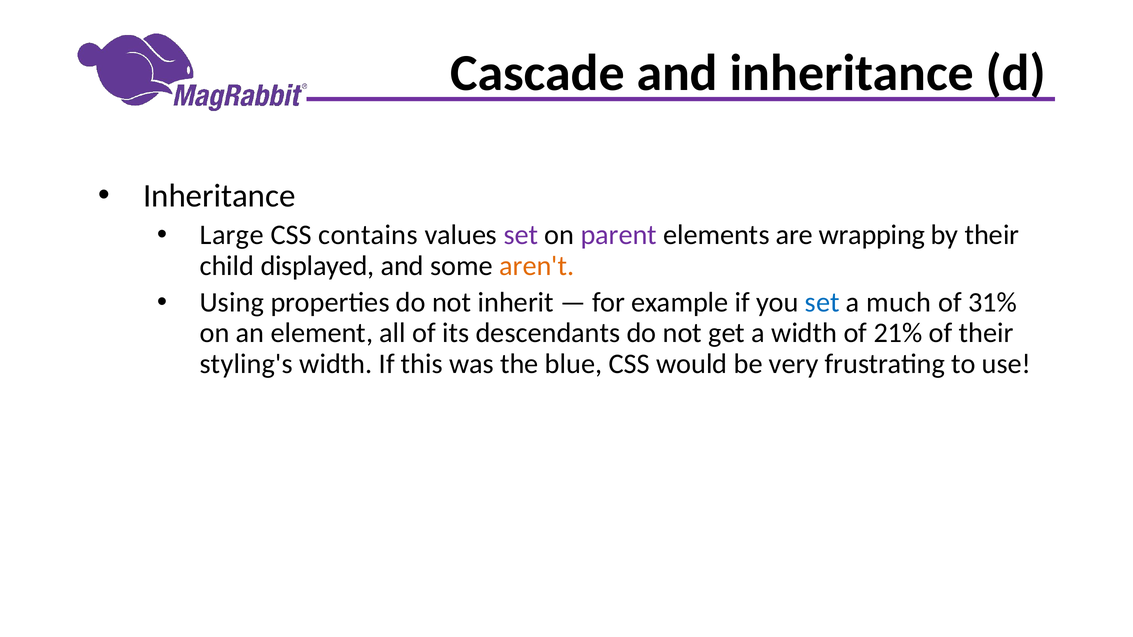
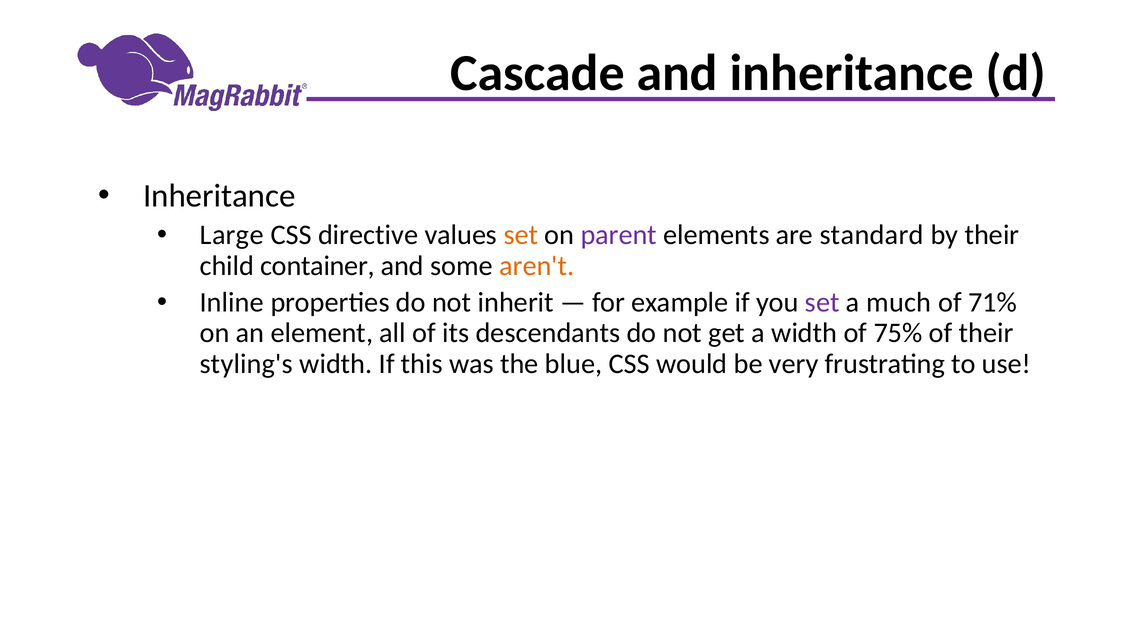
contains: contains -> directive
set at (521, 235) colour: purple -> orange
wrapping: wrapping -> standard
displayed: displayed -> container
Using: Using -> Inline
set at (822, 303) colour: blue -> purple
31%: 31% -> 71%
21%: 21% -> 75%
